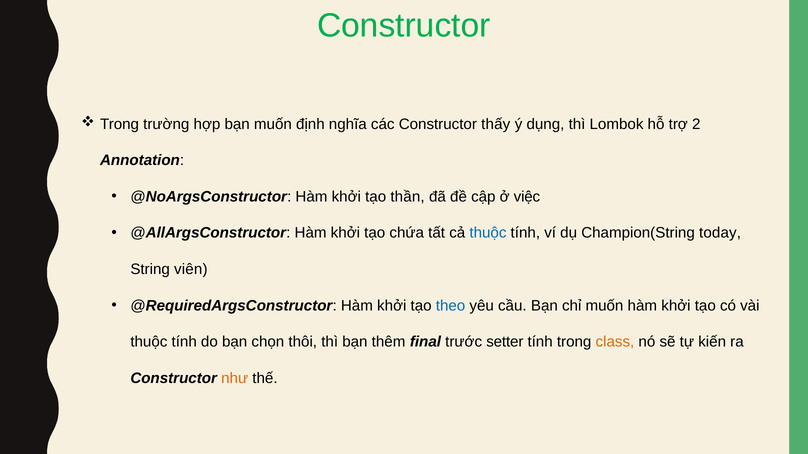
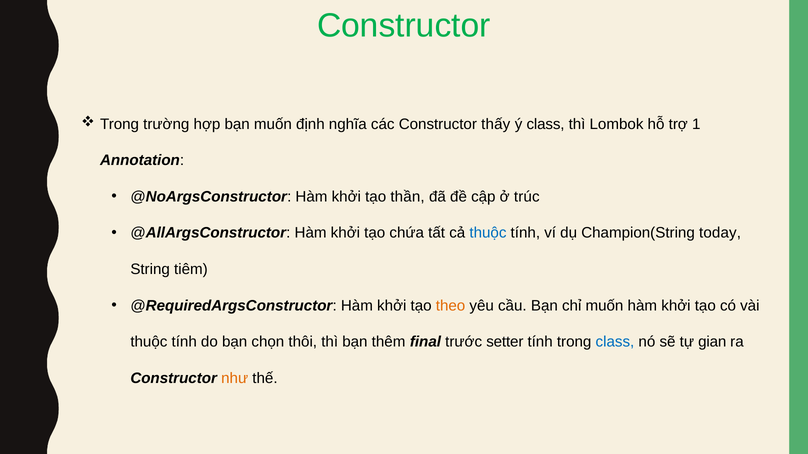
ý dụng: dụng -> class
2: 2 -> 1
việc: việc -> trúc
viên: viên -> tiêm
theo colour: blue -> orange
class at (615, 342) colour: orange -> blue
kiến: kiến -> gian
